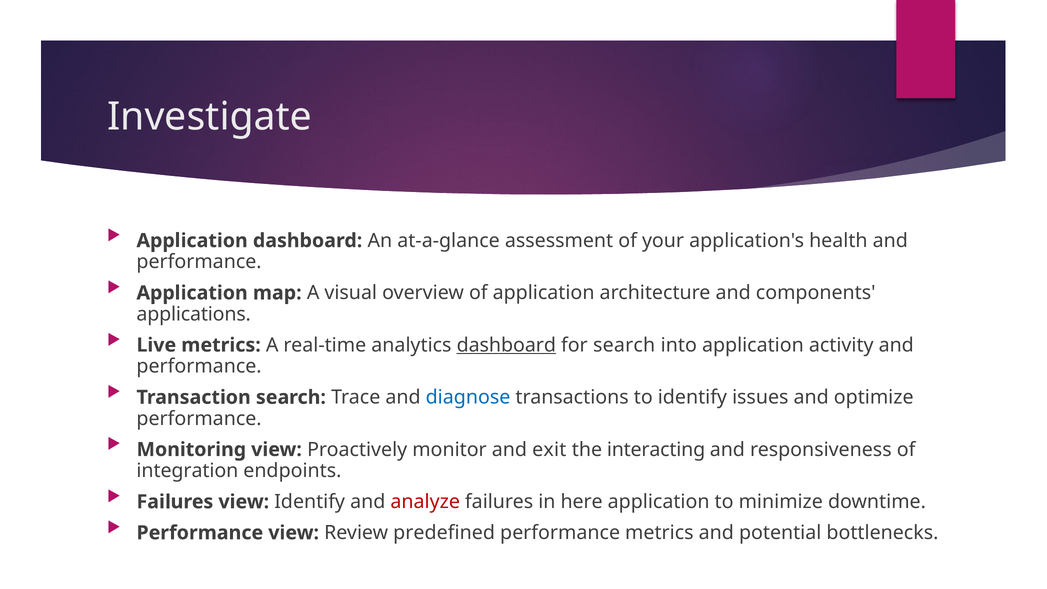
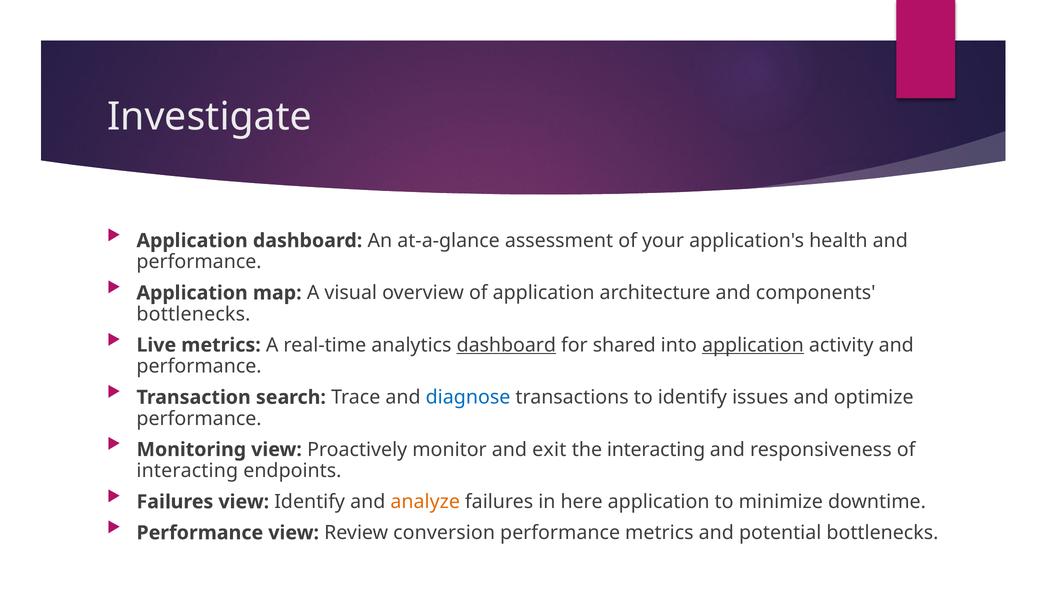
applications at (194, 314): applications -> bottlenecks
for search: search -> shared
application at (753, 345) underline: none -> present
integration at (187, 471): integration -> interacting
analyze colour: red -> orange
predefined: predefined -> conversion
